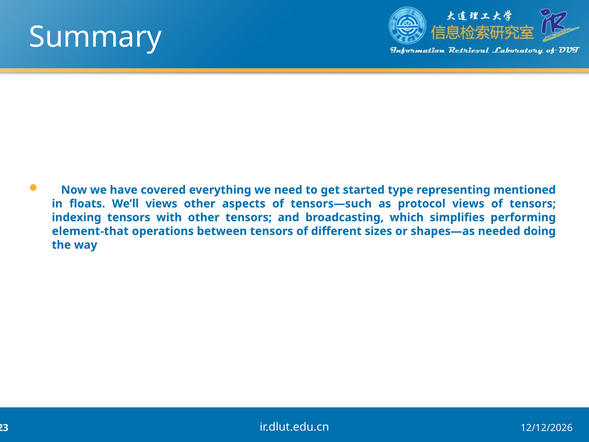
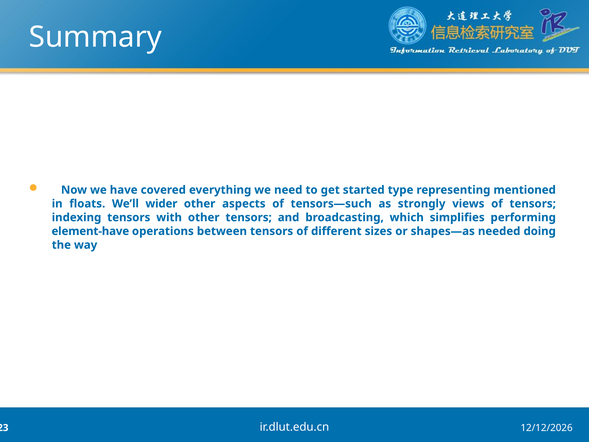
We’ll views: views -> wider
protocol: protocol -> strongly
element-that: element-that -> element-have
